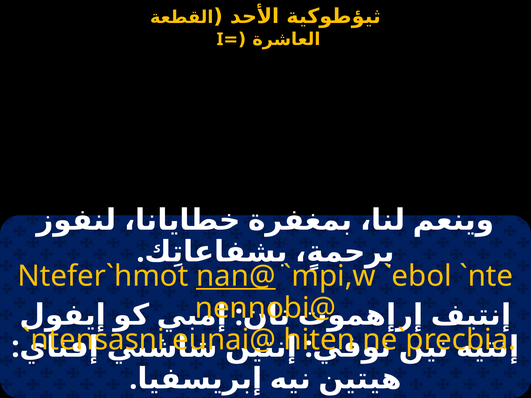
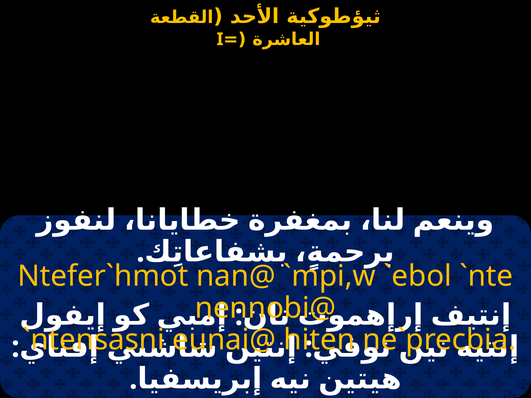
nan@ underline: present -> none
